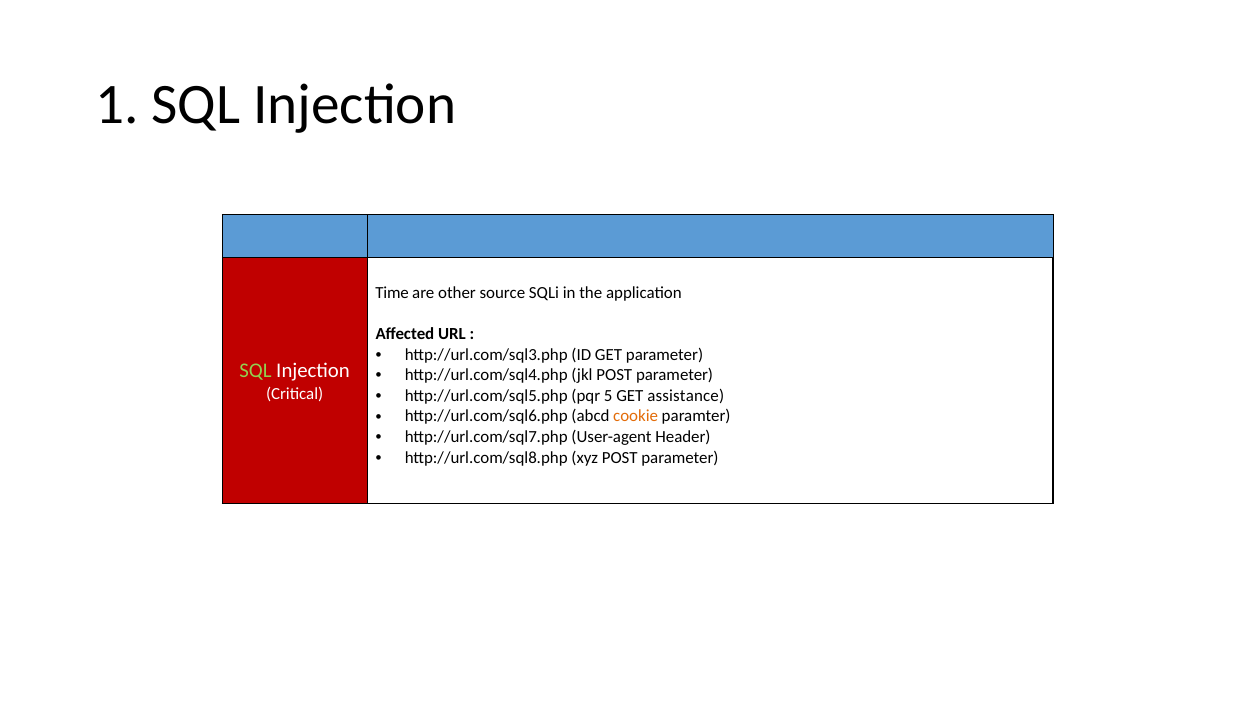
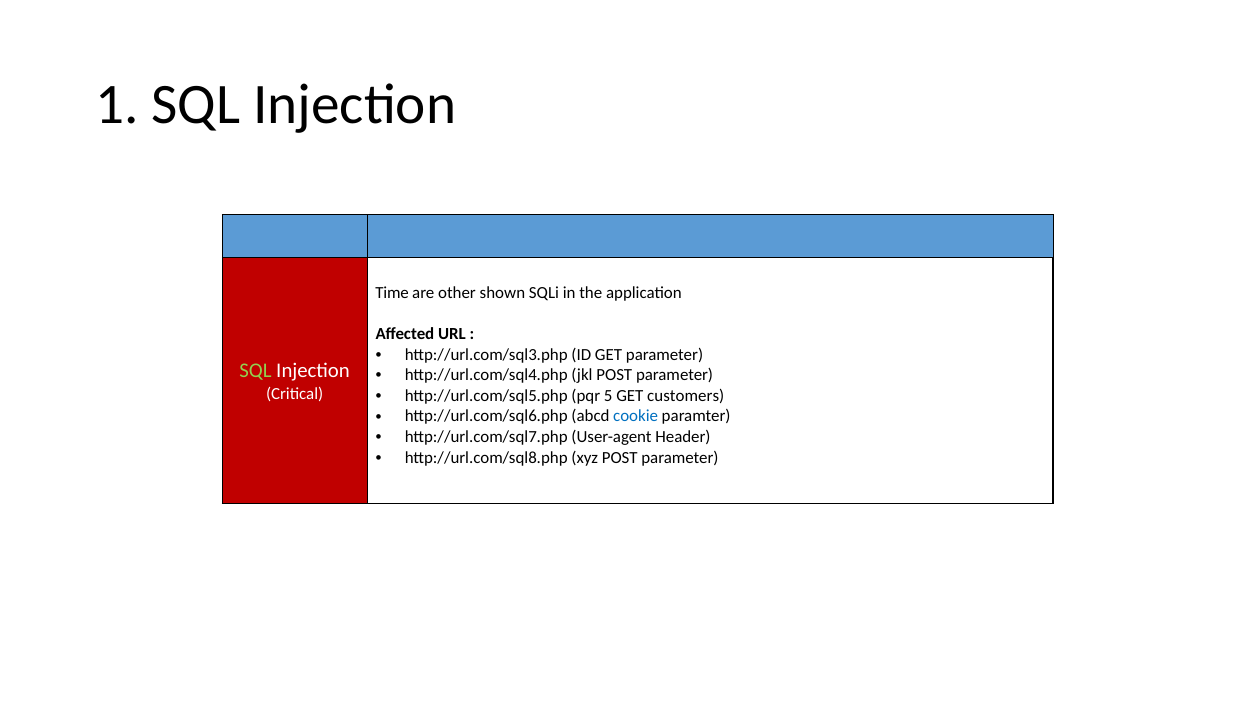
source: source -> shown
assistance: assistance -> customers
cookie colour: orange -> blue
